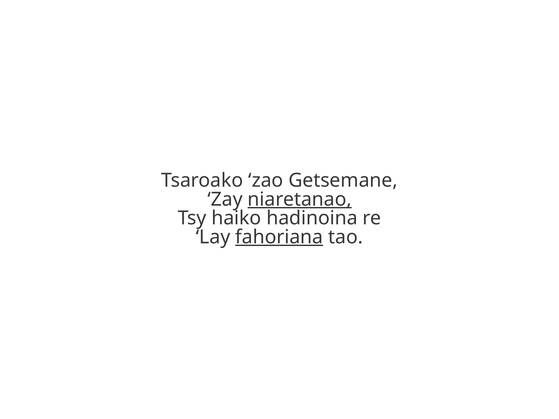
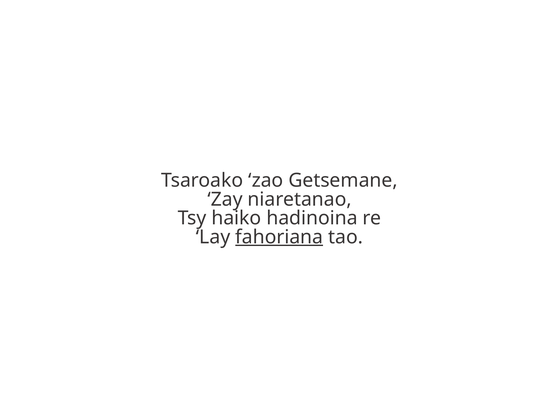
niaretanao underline: present -> none
